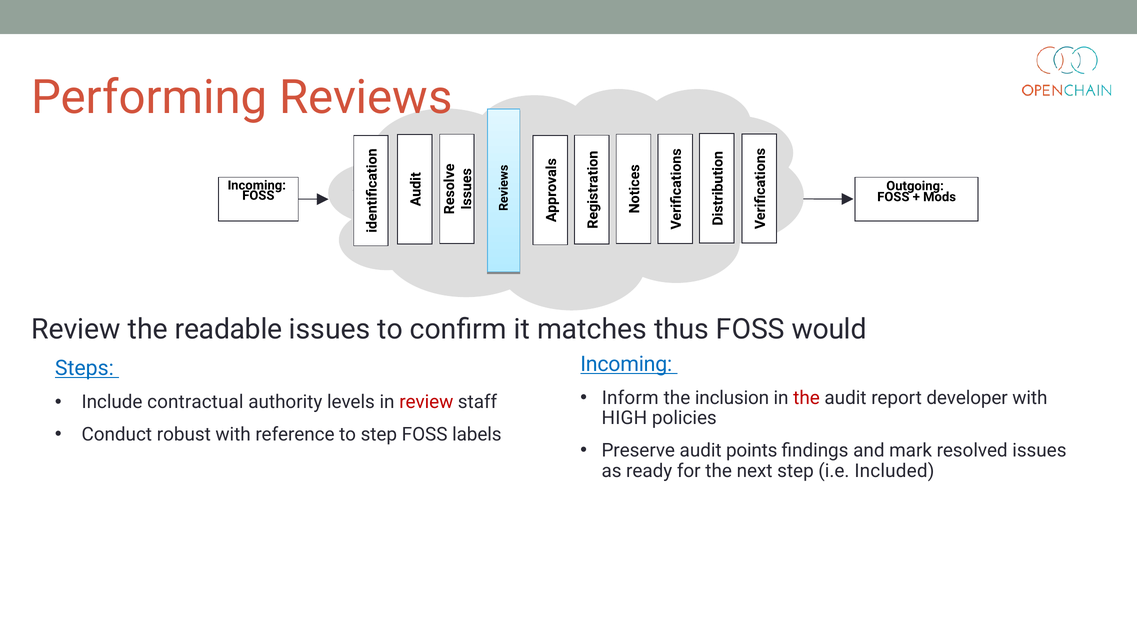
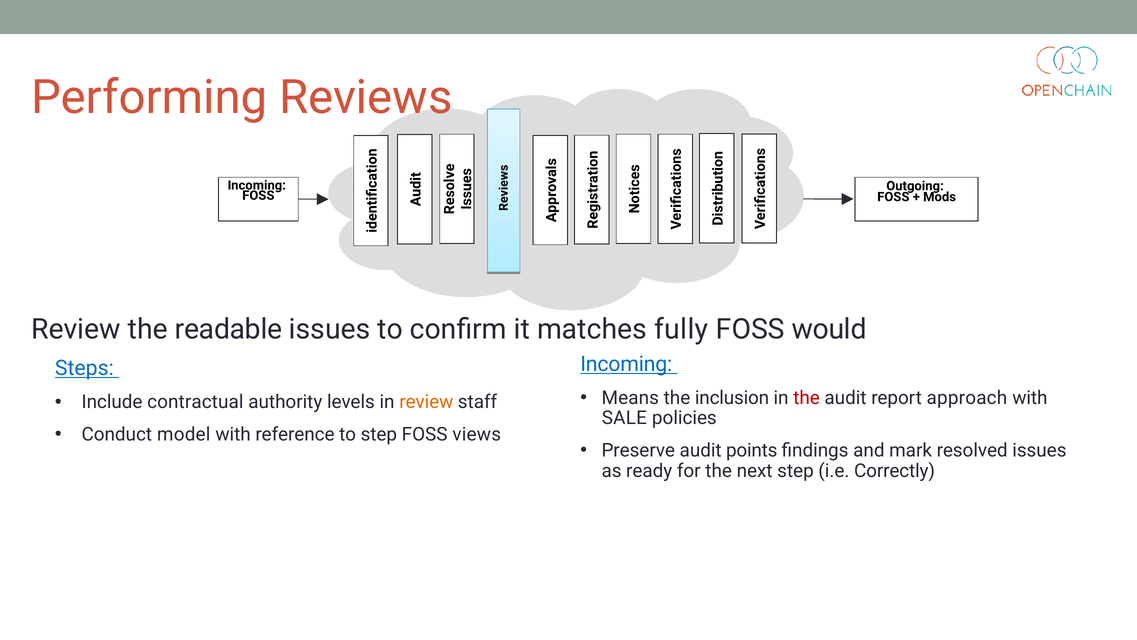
thus: thus -> fully
Inform: Inform -> Means
developer: developer -> approach
review at (426, 402) colour: red -> orange
HIGH: HIGH -> SALE
robust: robust -> model
labels: labels -> views
Included: Included -> Correctly
